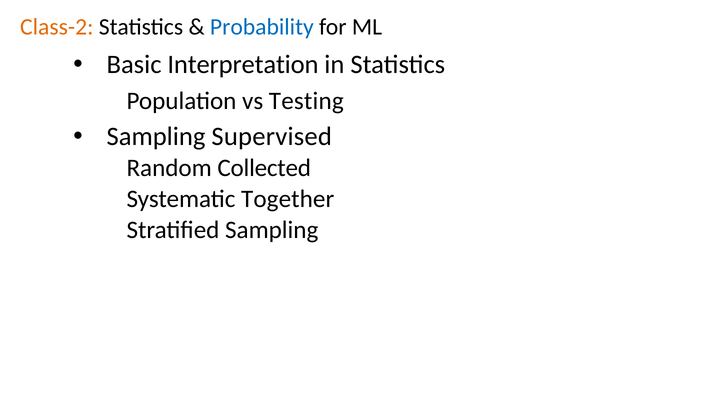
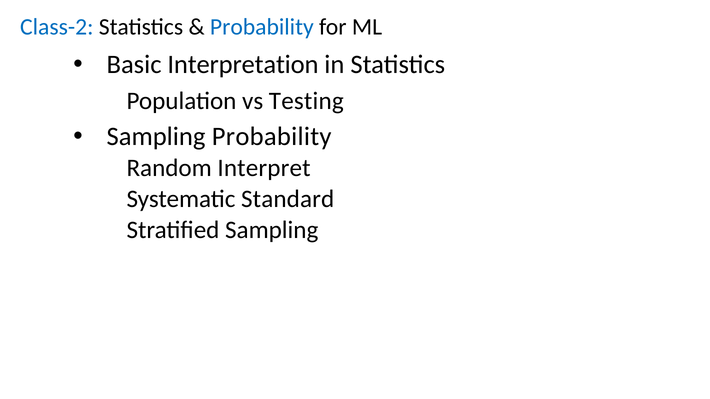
Class-2 colour: orange -> blue
Sampling Supervised: Supervised -> Probability
Collected: Collected -> Interpret
Together: Together -> Standard
